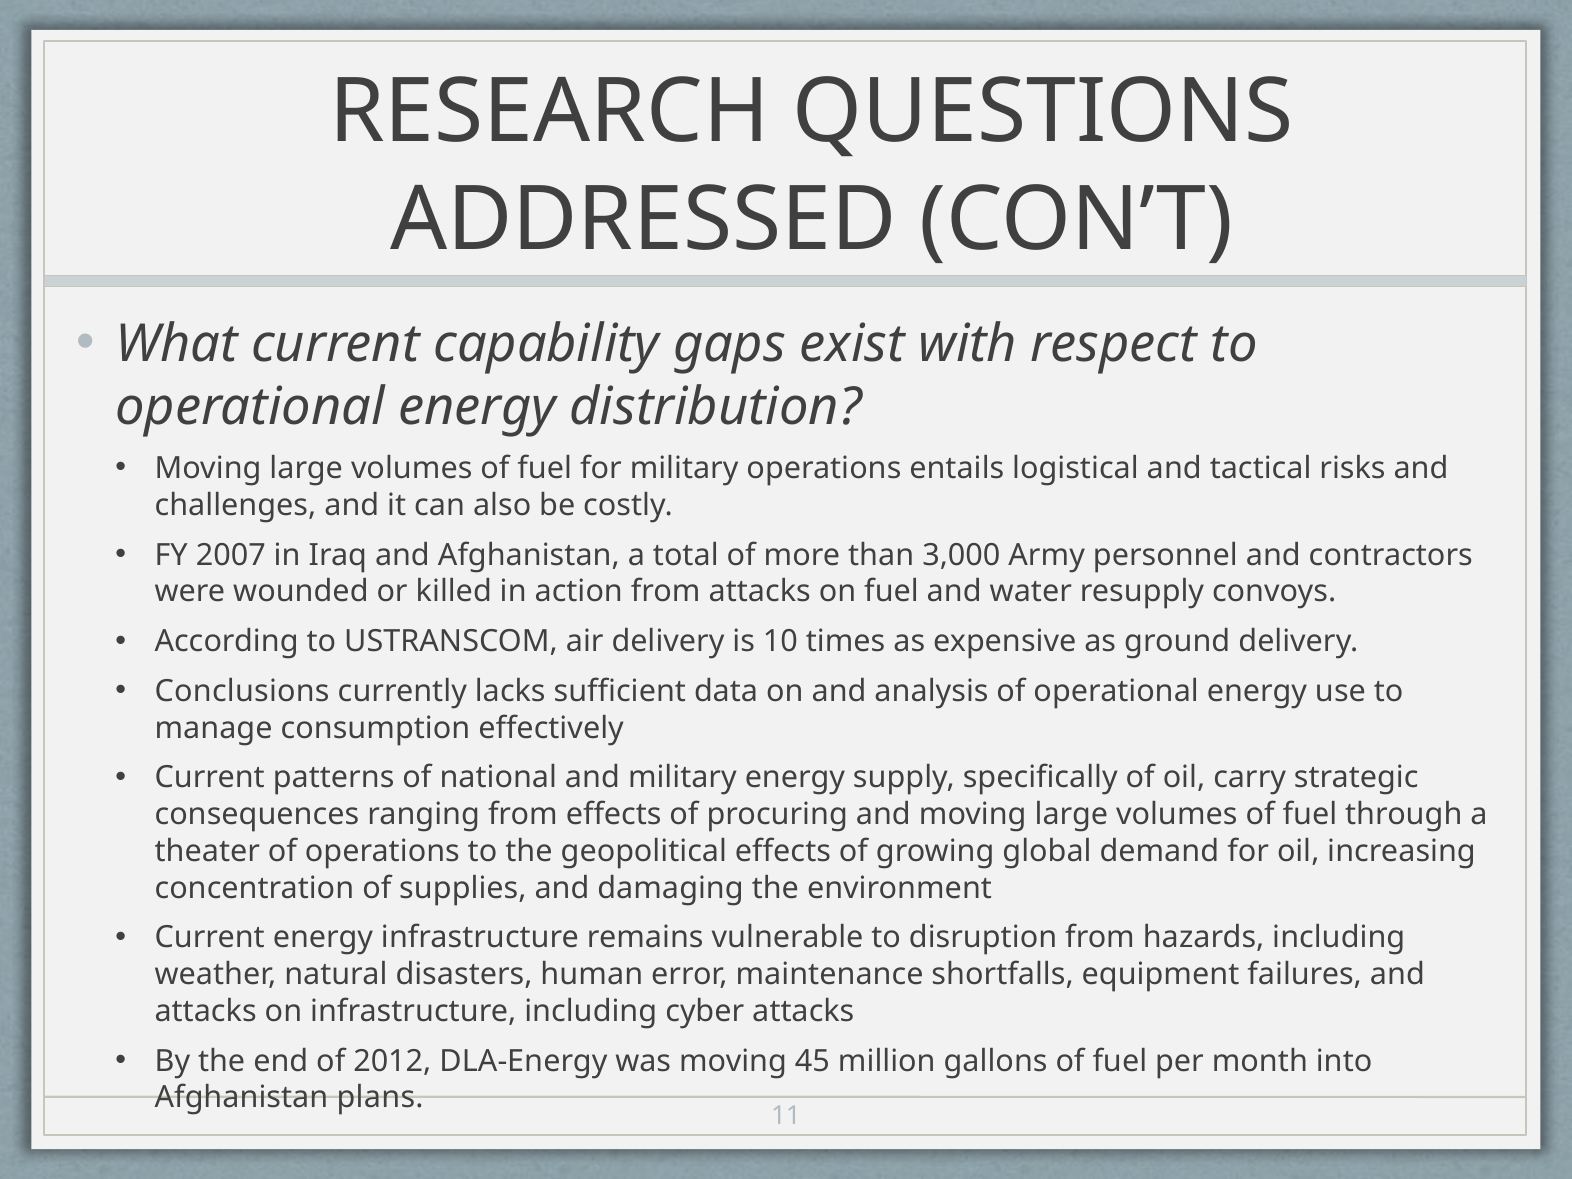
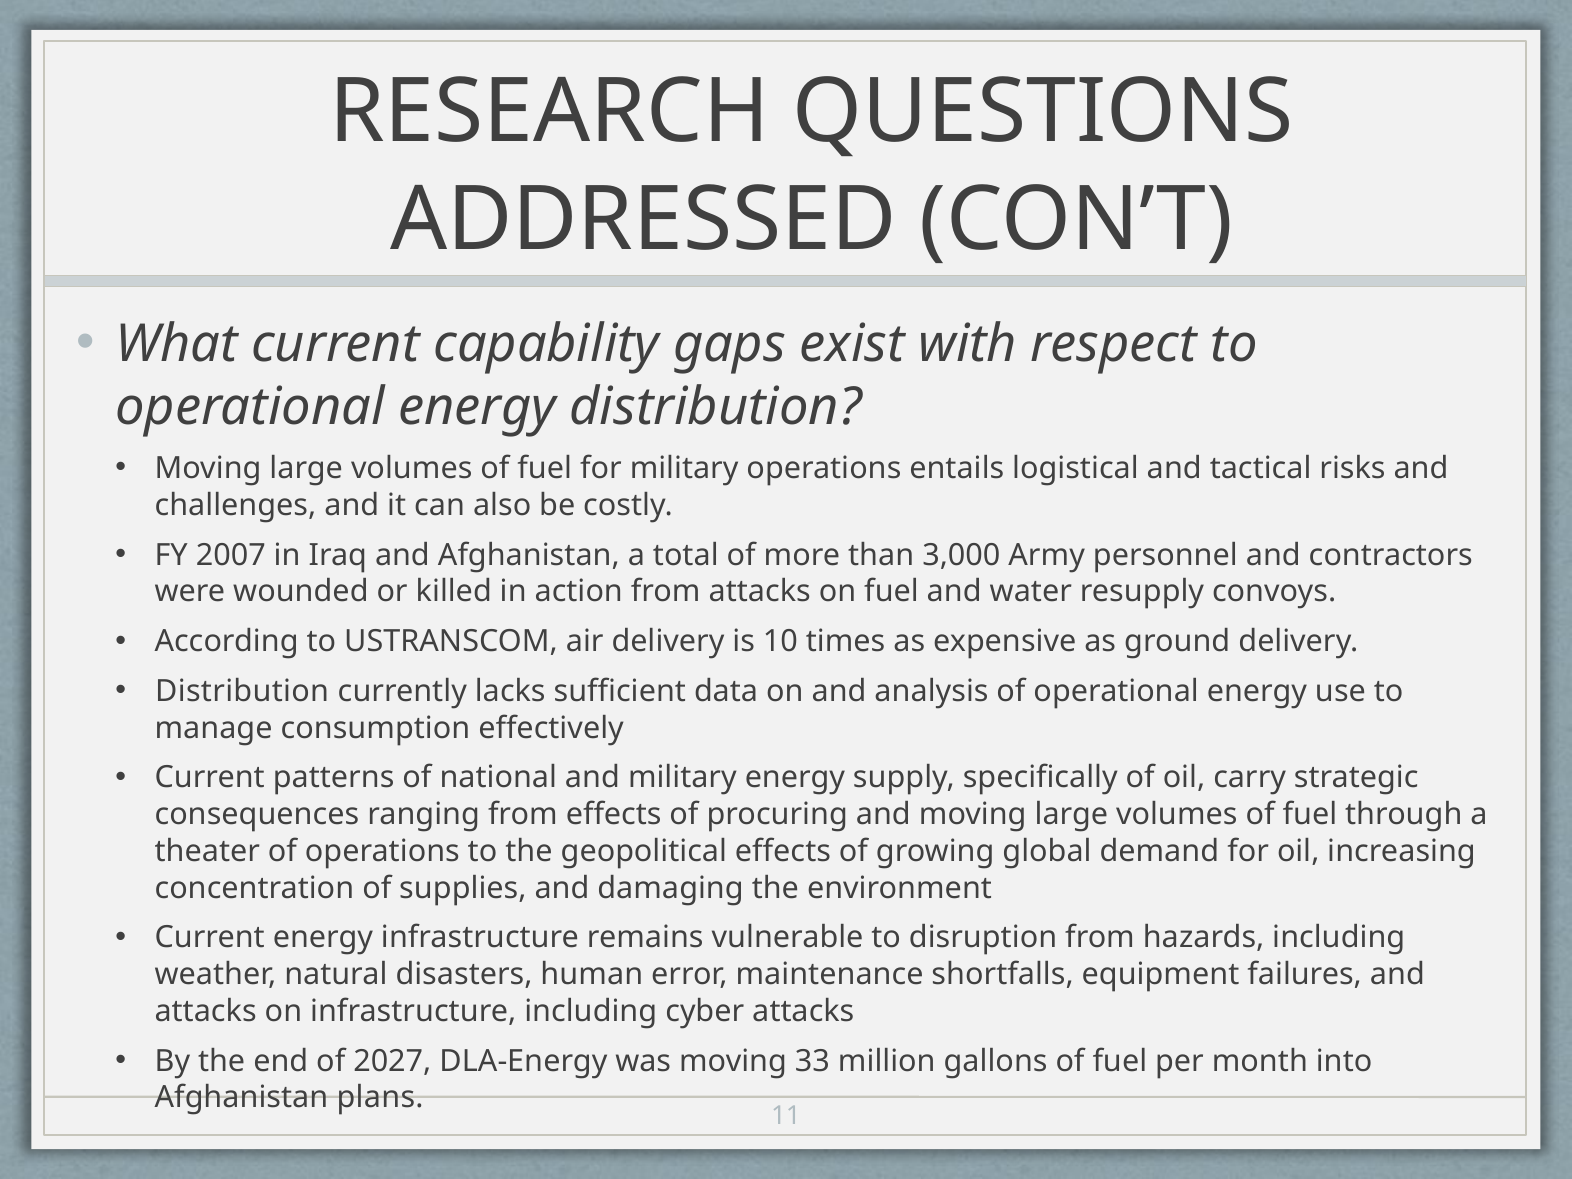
Conclusions at (242, 691): Conclusions -> Distribution
2012: 2012 -> 2027
45: 45 -> 33
